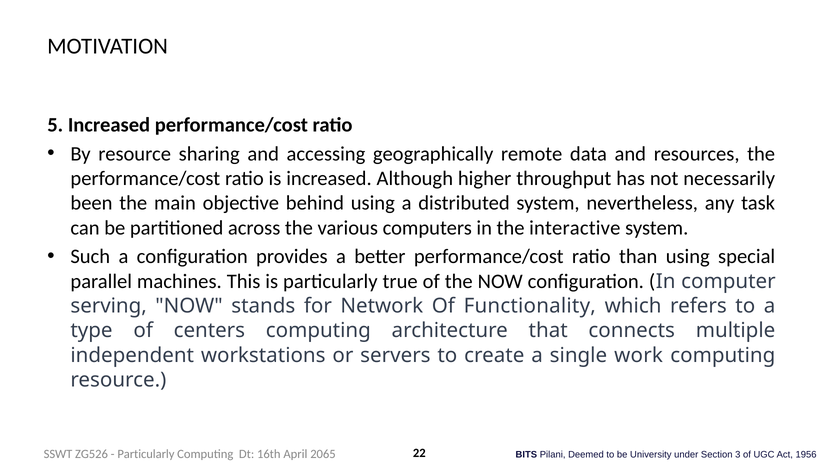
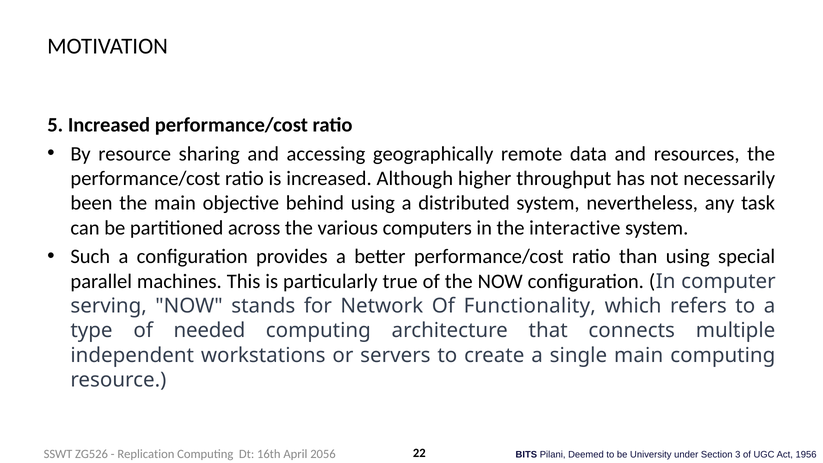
centers: centers -> needed
single work: work -> main
Particularly at (146, 454): Particularly -> Replication
2065: 2065 -> 2056
